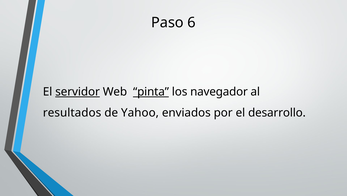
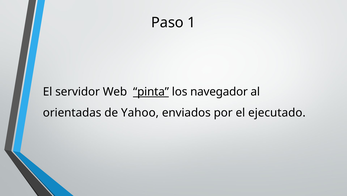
6: 6 -> 1
servidor underline: present -> none
resultados: resultados -> orientadas
desarrollo: desarrollo -> ejecutado
